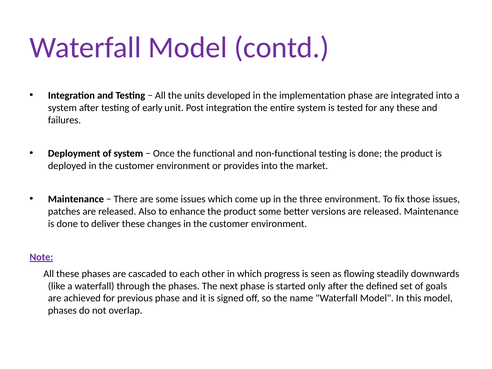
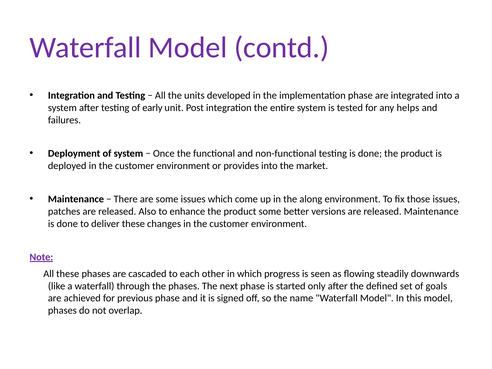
any these: these -> helps
three: three -> along
